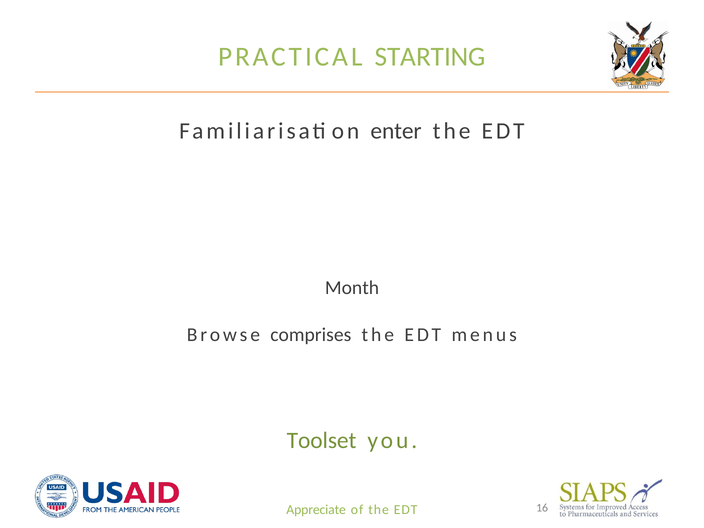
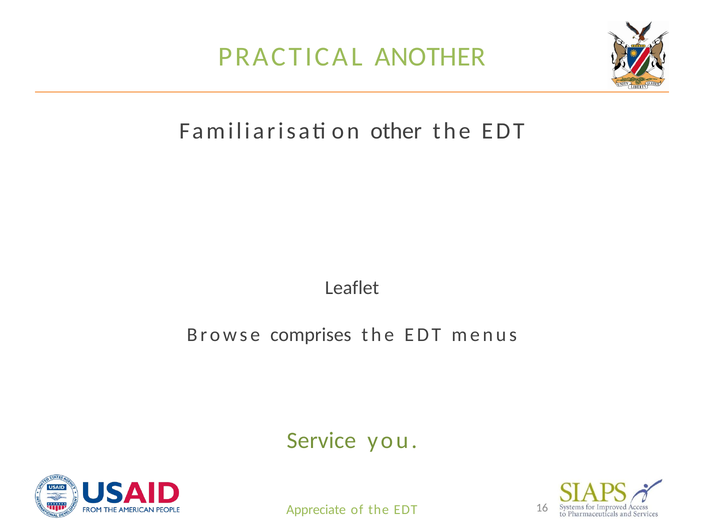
STARTING: STARTING -> ANOTHER
enter: enter -> other
Month: Month -> Leaflet
Toolset: Toolset -> Service
